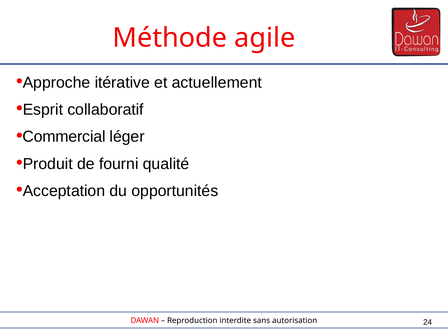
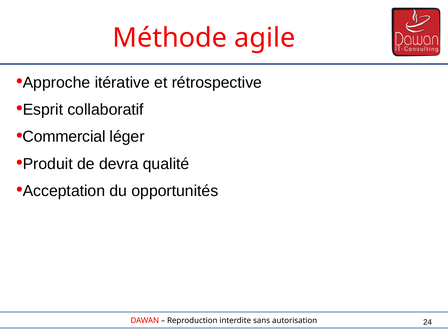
actuellement: actuellement -> rétrospective
fourni: fourni -> devra
